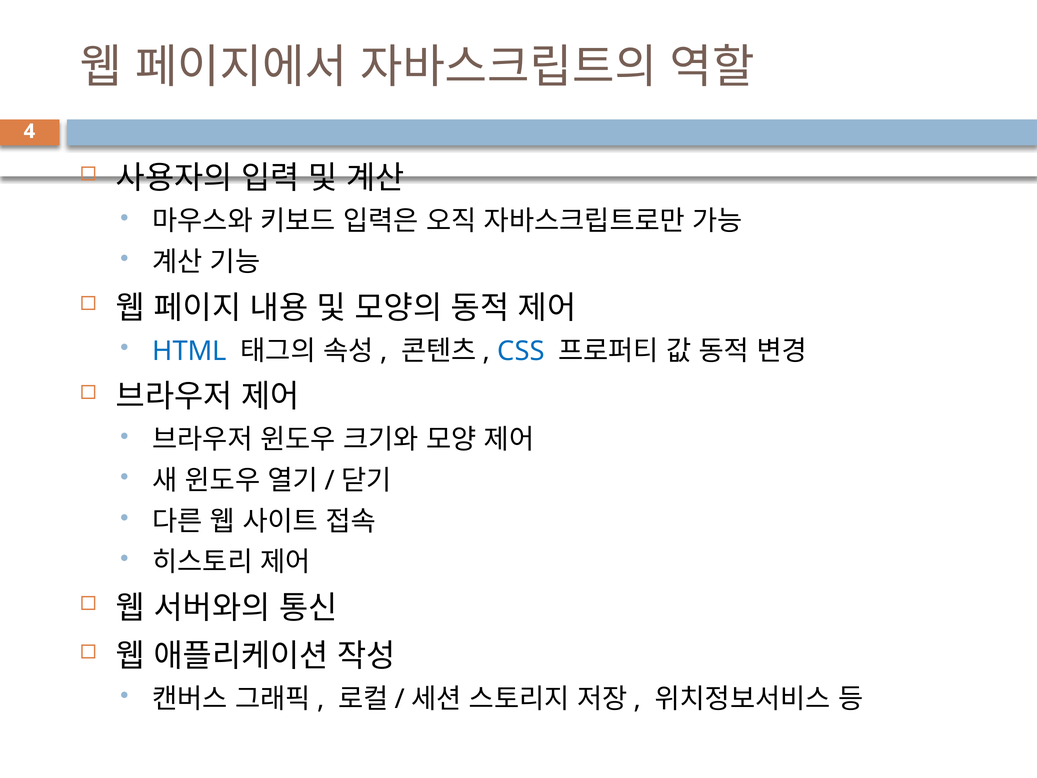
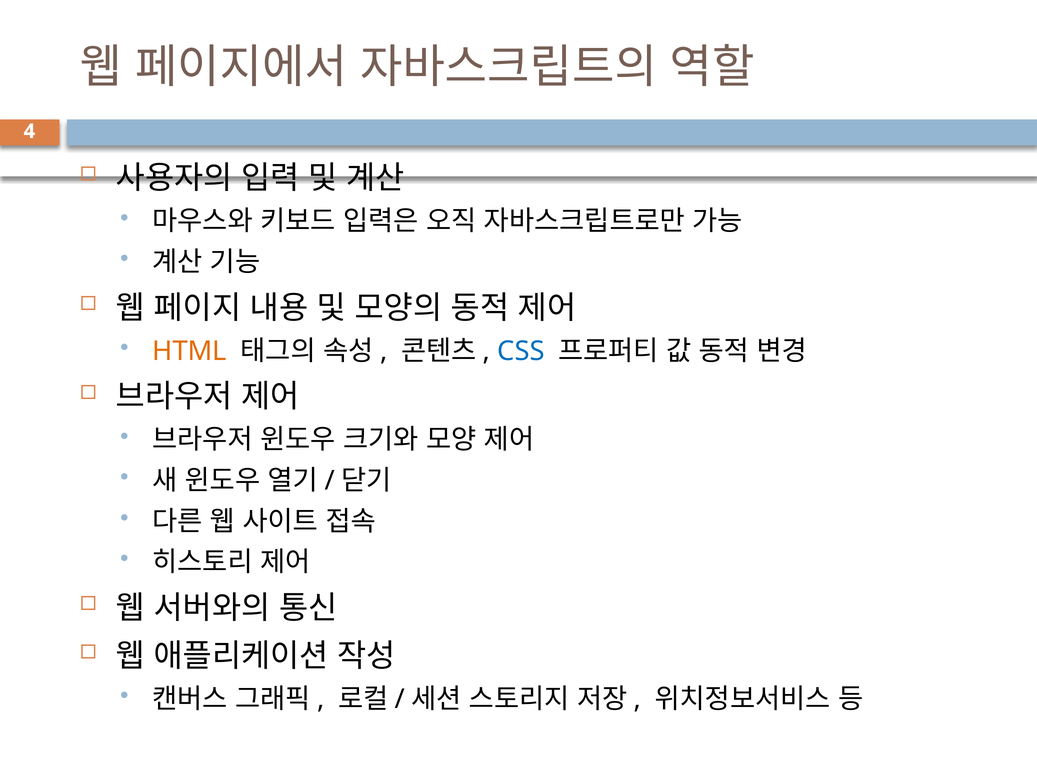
HTML colour: blue -> orange
